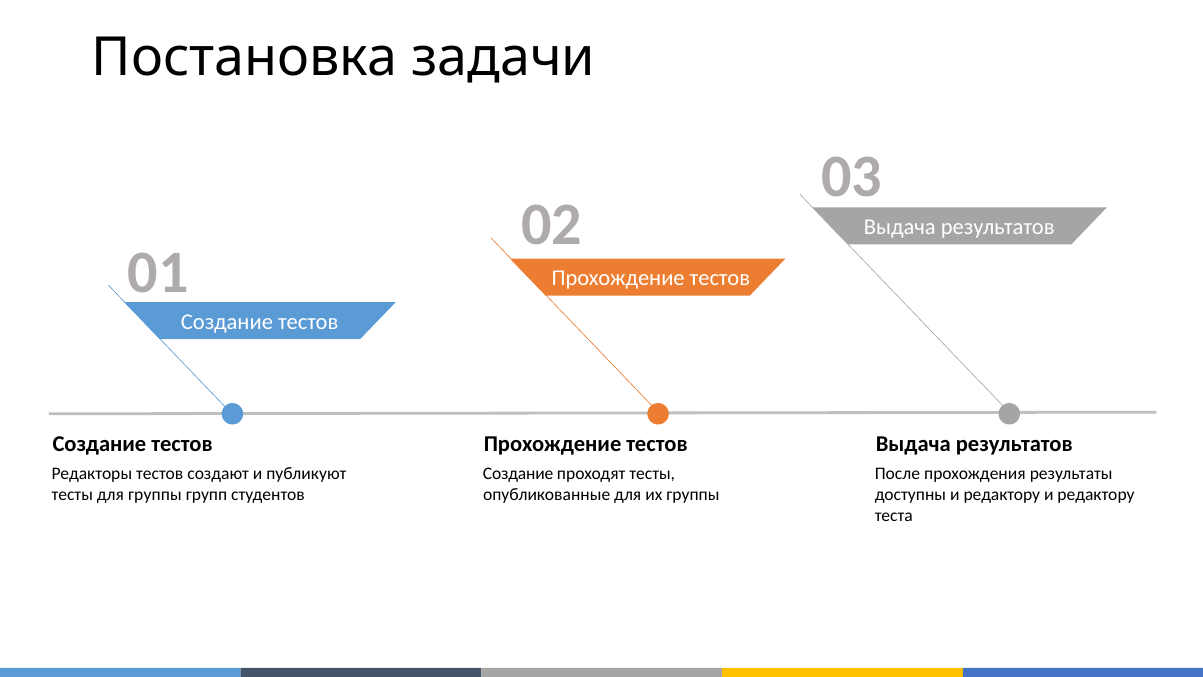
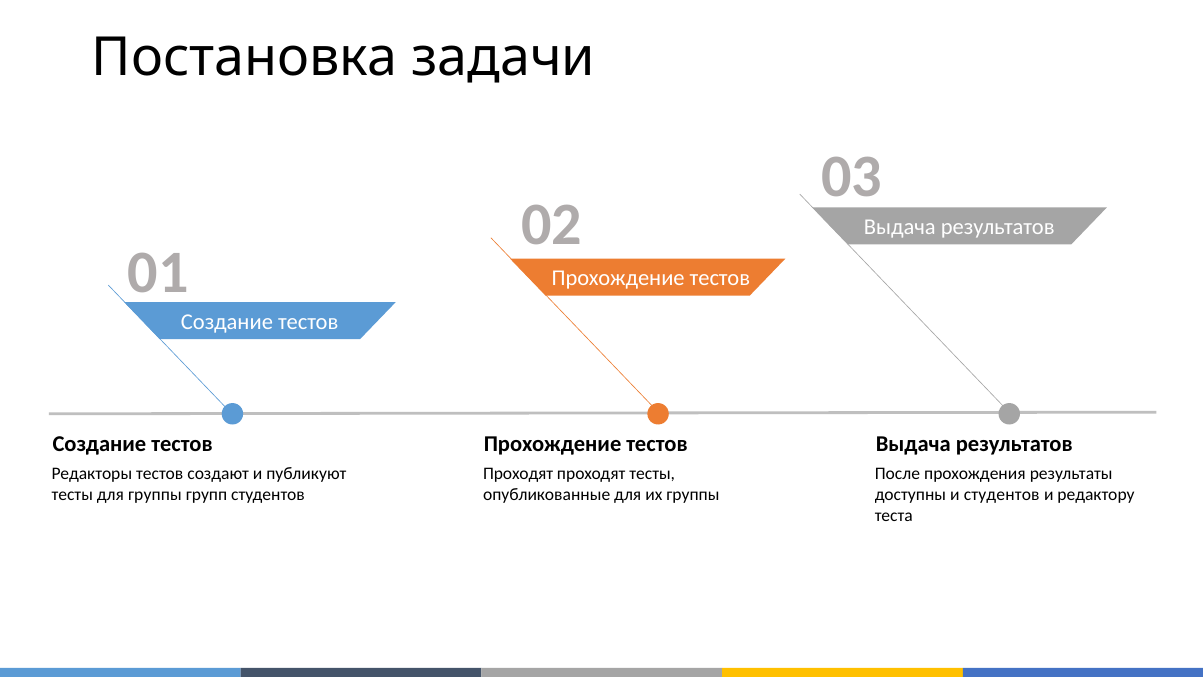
Создание at (518, 473): Создание -> Проходят
доступны и редактору: редактору -> студентов
